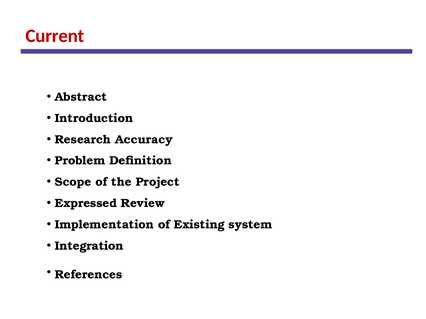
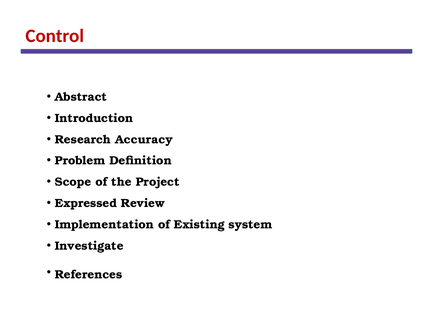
Current: Current -> Control
Integration: Integration -> Investigate
